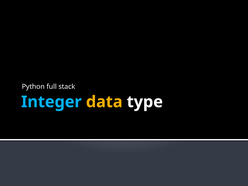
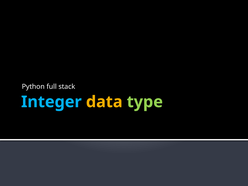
type colour: white -> light green
